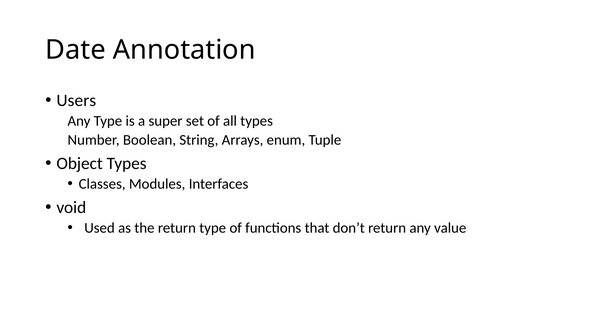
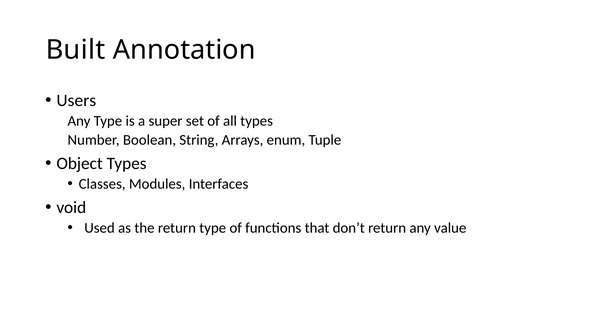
Date: Date -> Built
